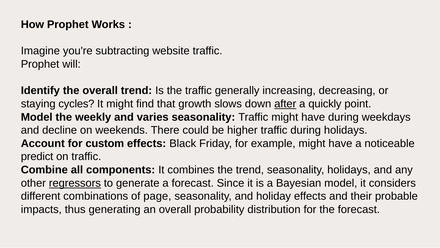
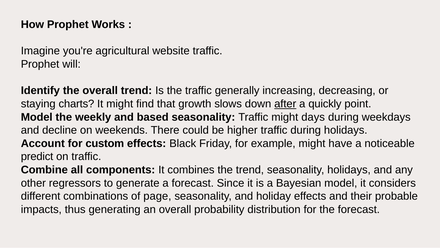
subtracting: subtracting -> agricultural
cycles: cycles -> charts
varies: varies -> based
Traffic might have: have -> days
regressors underline: present -> none
